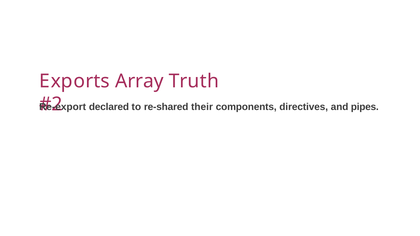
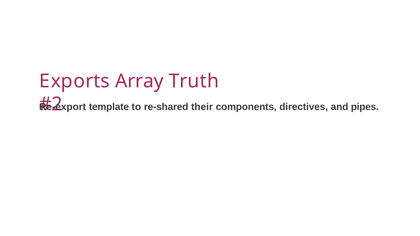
declared: declared -> template
